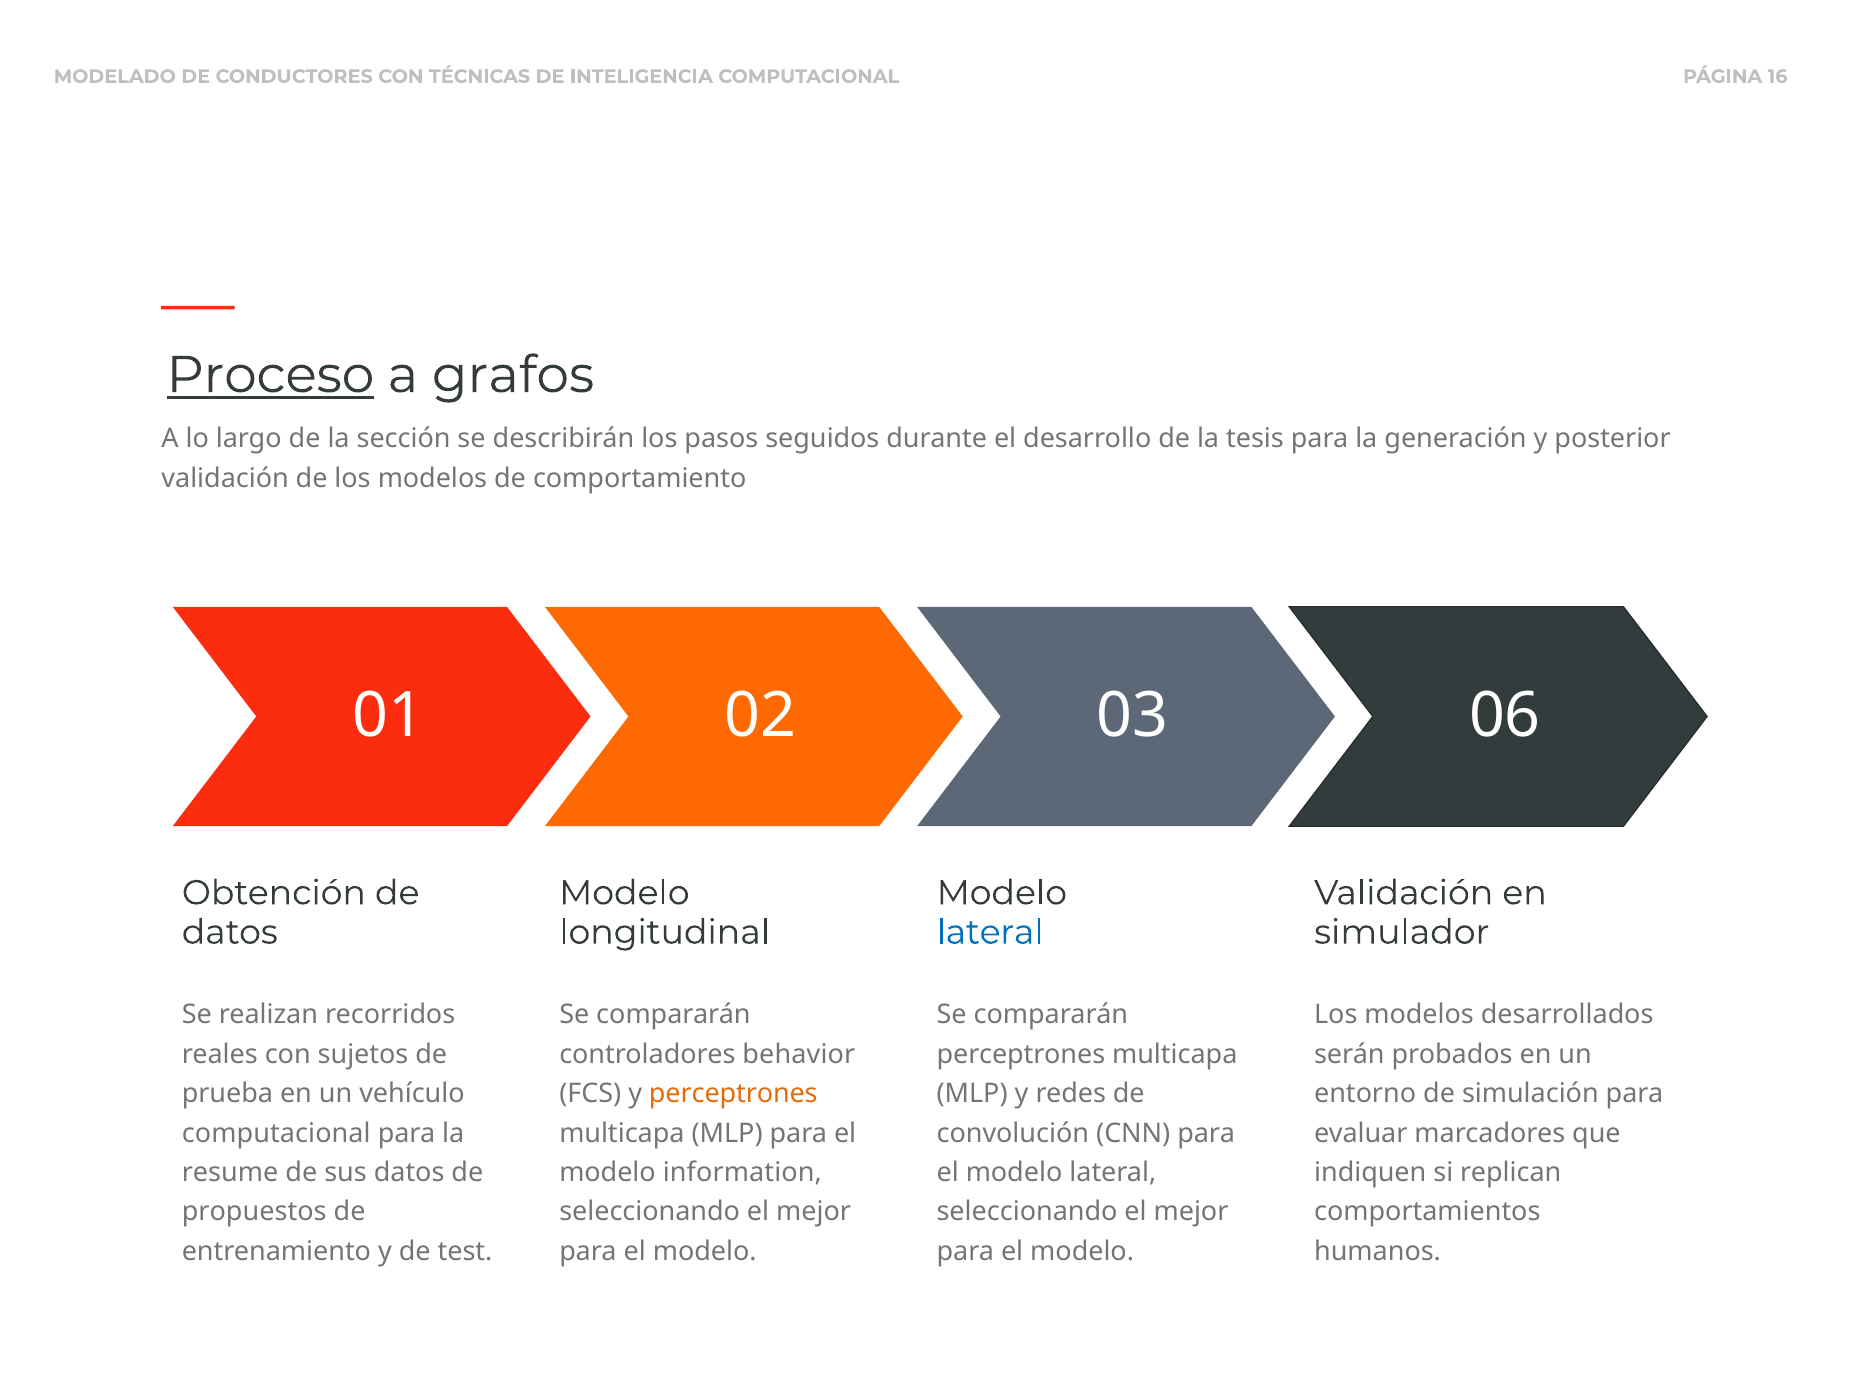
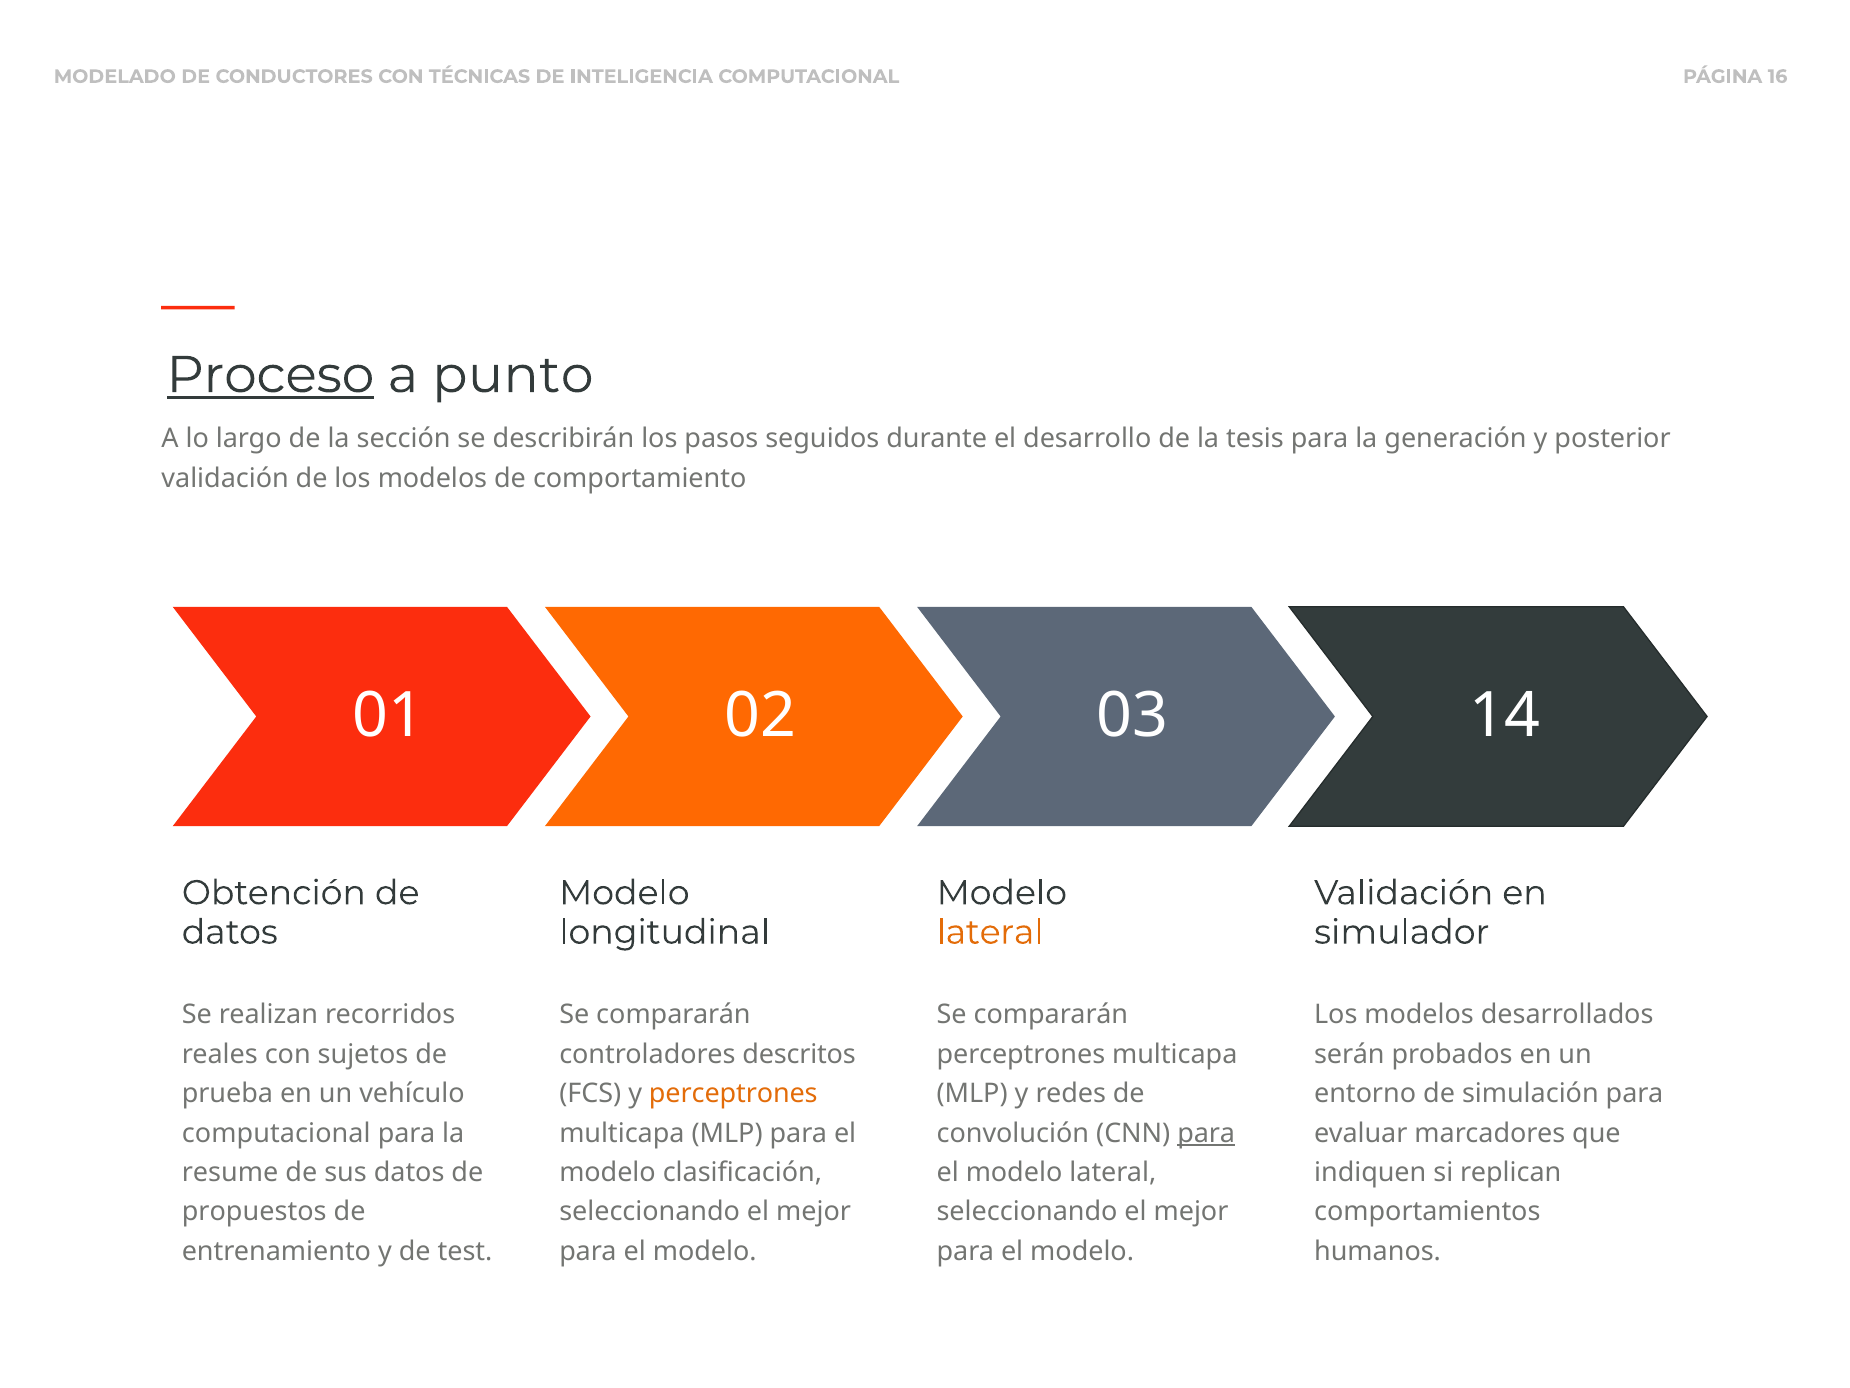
grafos: grafos -> punto
06: 06 -> 14
lateral at (990, 932) colour: blue -> orange
behavior: behavior -> descritos
para at (1206, 1133) underline: none -> present
information: information -> clasificación
